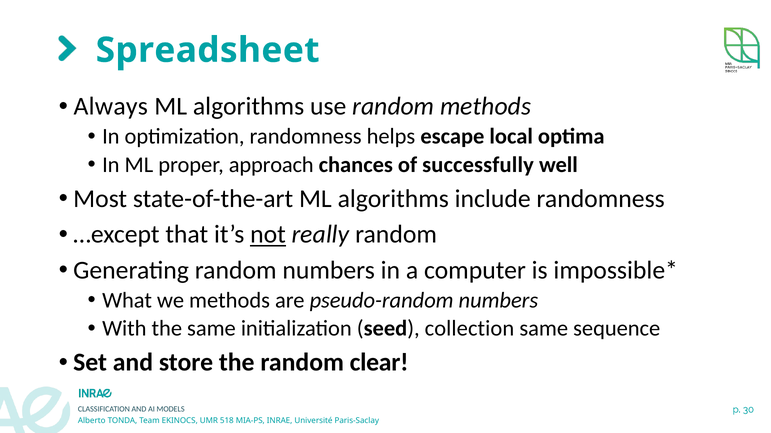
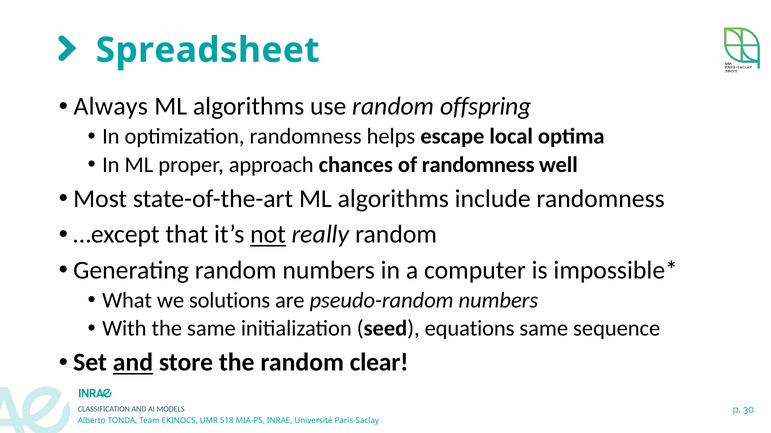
random methods: methods -> offspring
of successfully: successfully -> randomness
we methods: methods -> solutions
collection: collection -> equations
and at (133, 363) underline: none -> present
